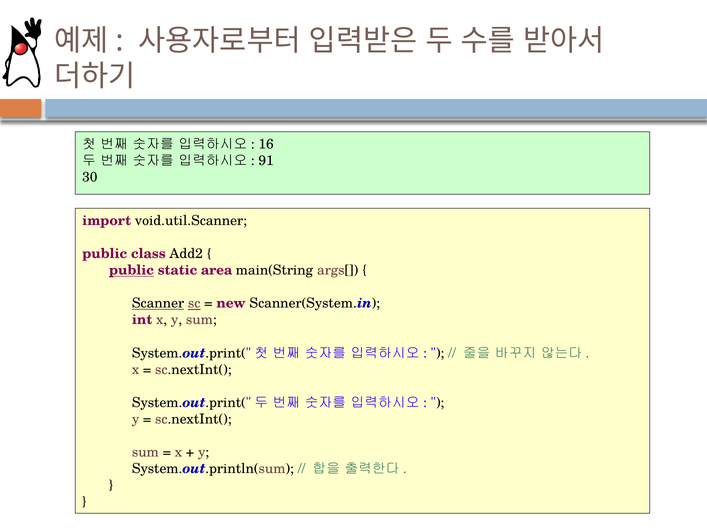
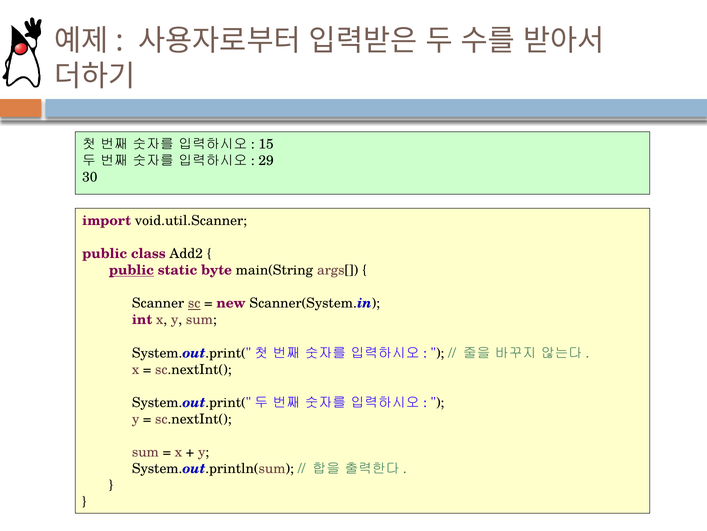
16: 16 -> 15
91: 91 -> 29
area: area -> byte
Scanner underline: present -> none
